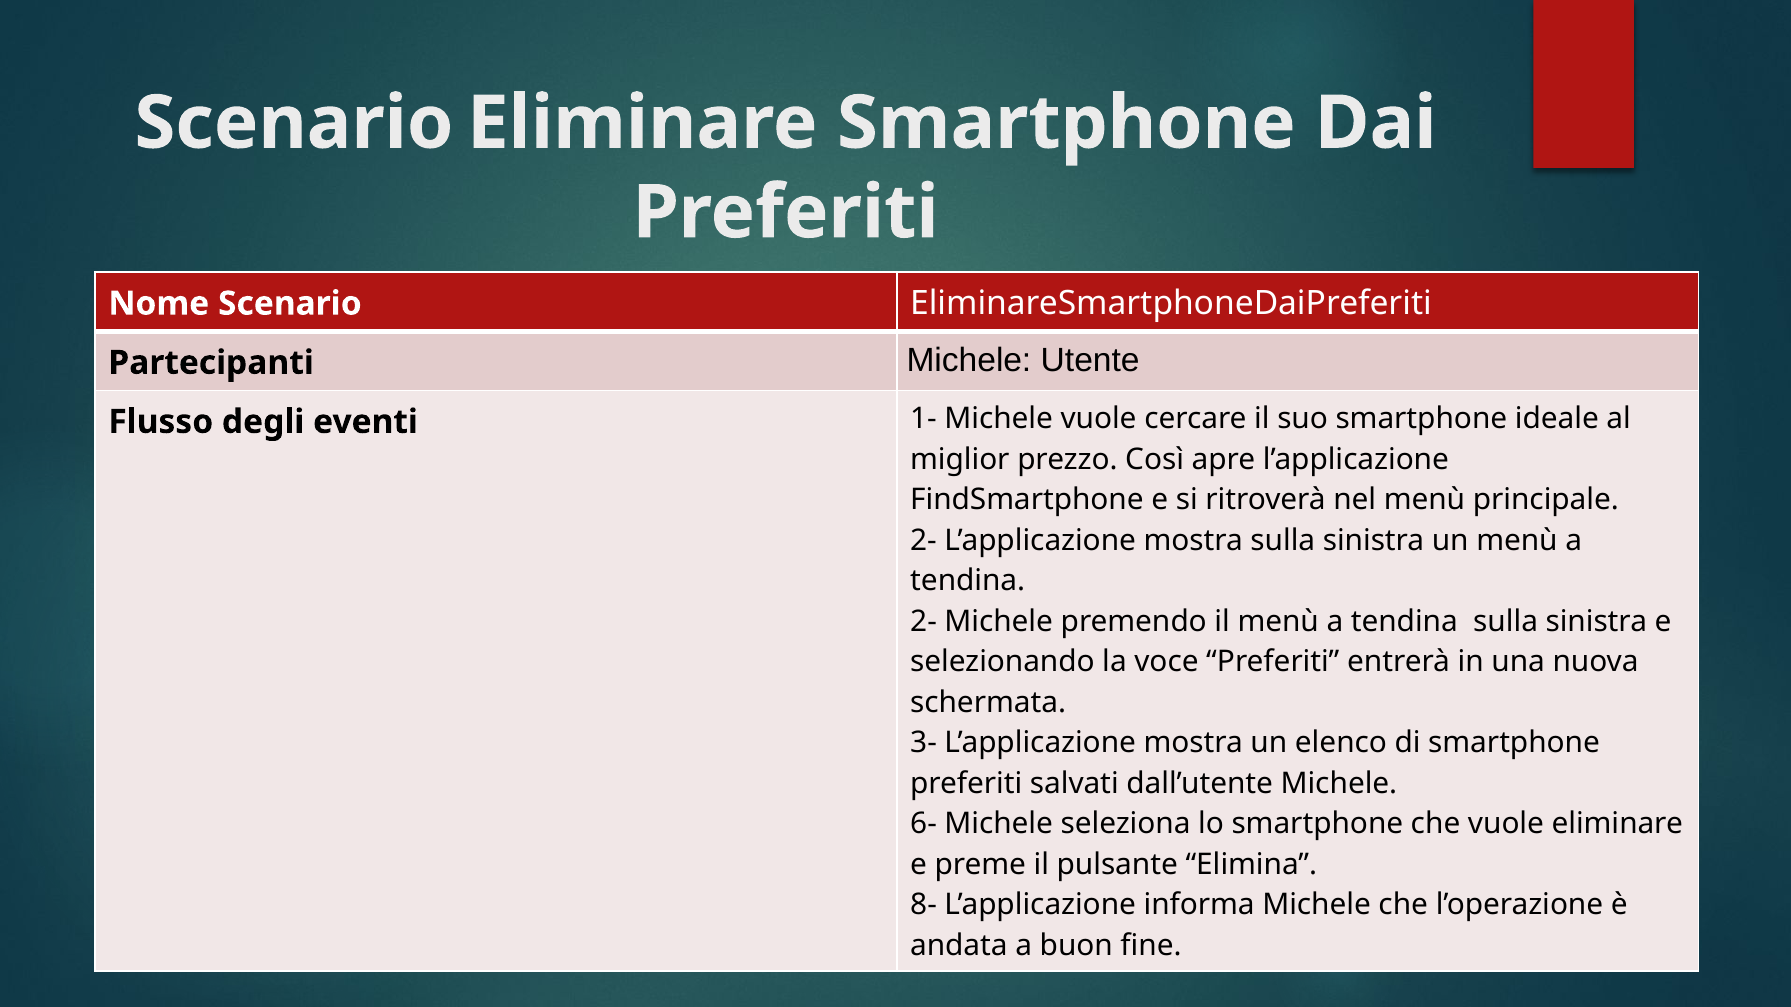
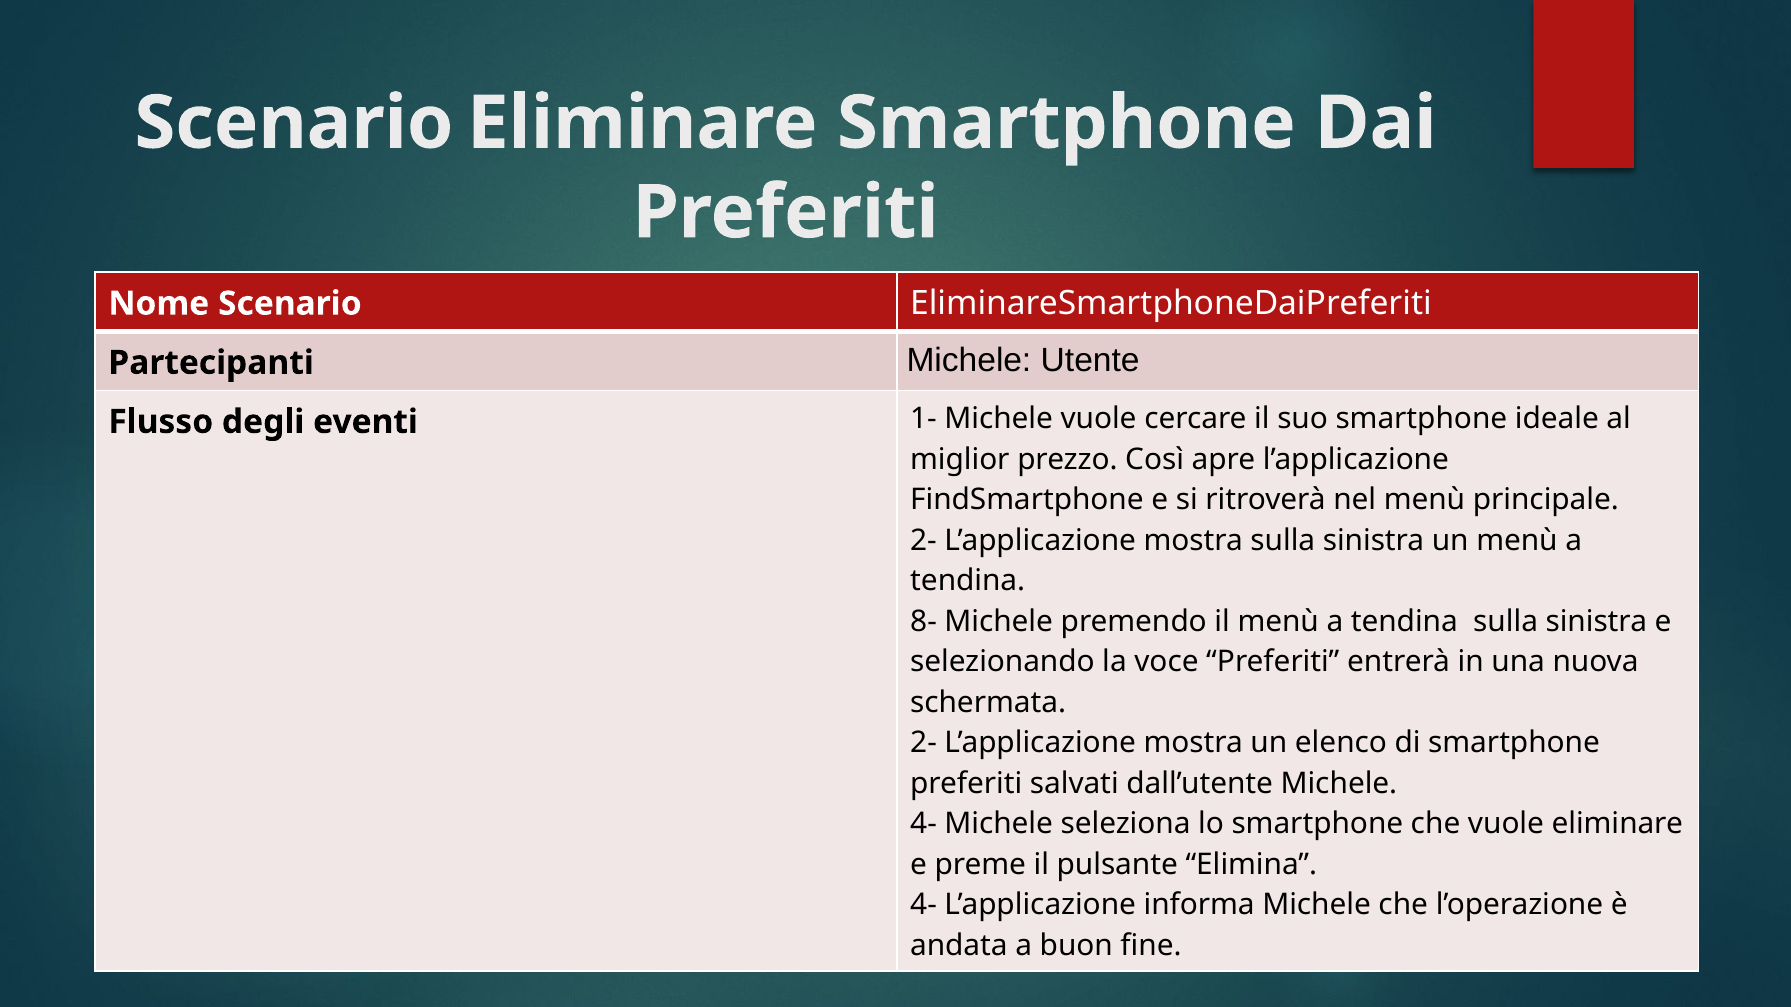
2- at (924, 622): 2- -> 8-
3- at (924, 743): 3- -> 2-
6- at (924, 824): 6- -> 4-
8- at (924, 905): 8- -> 4-
